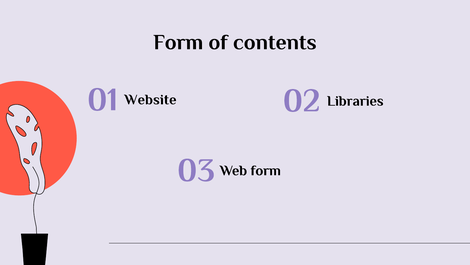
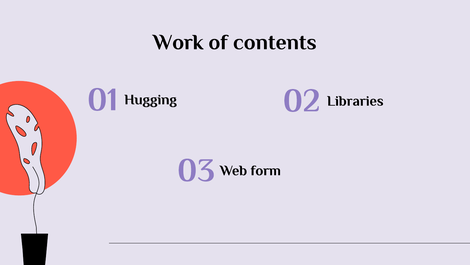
Form at (178, 42): Form -> Work
Website: Website -> Hugging
